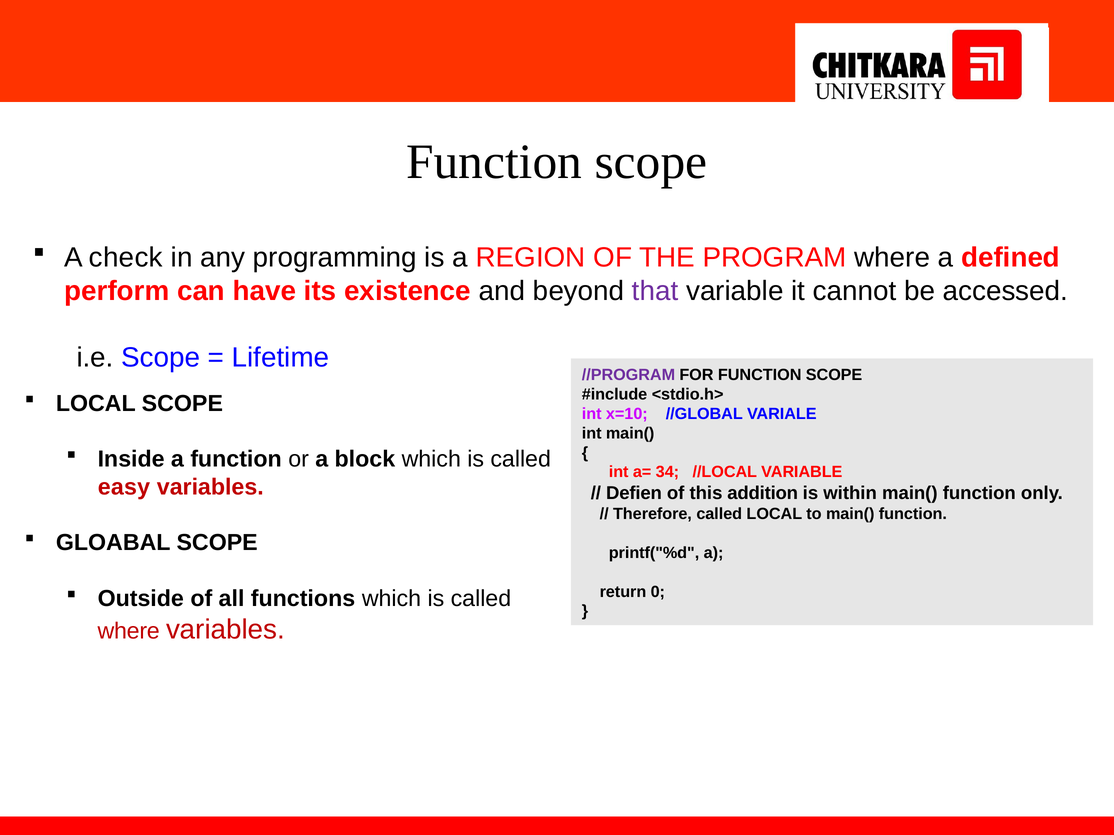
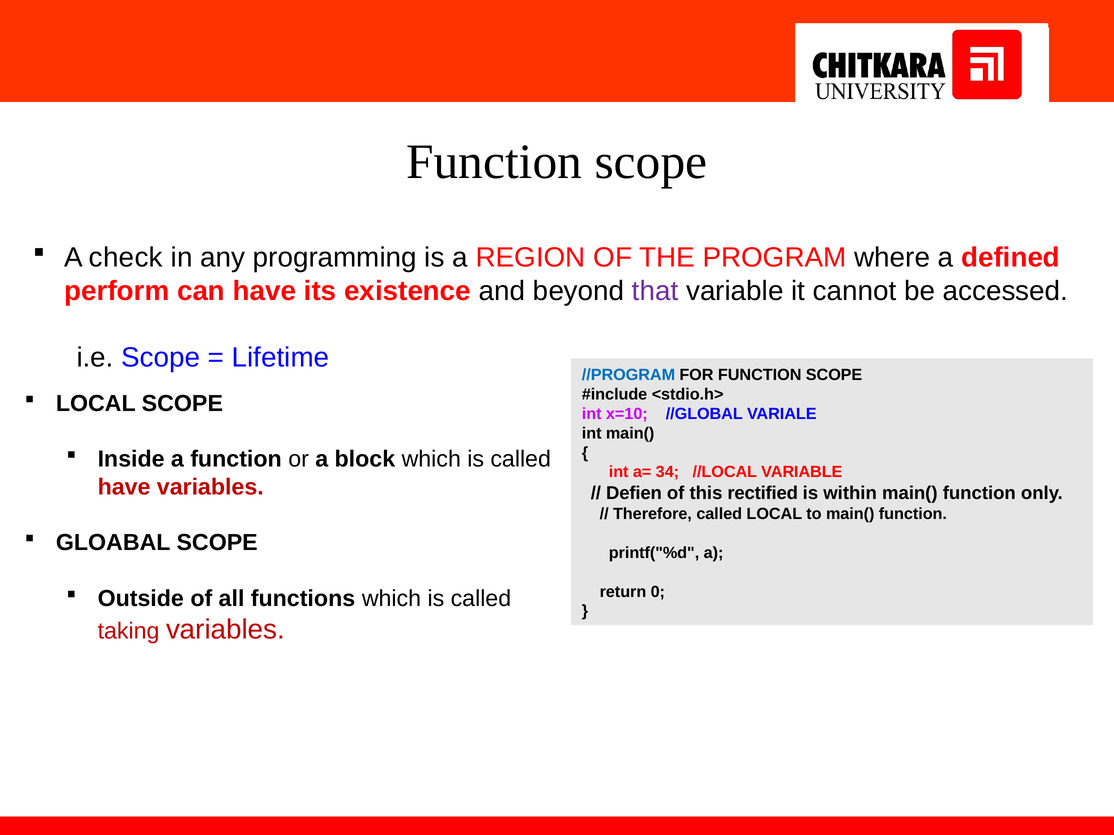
//PROGRAM colour: purple -> blue
easy at (124, 487): easy -> have
addition: addition -> rectified
where at (129, 631): where -> taking
